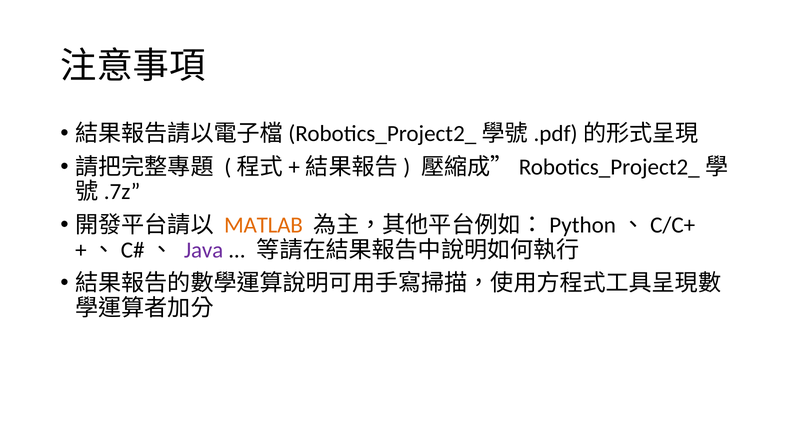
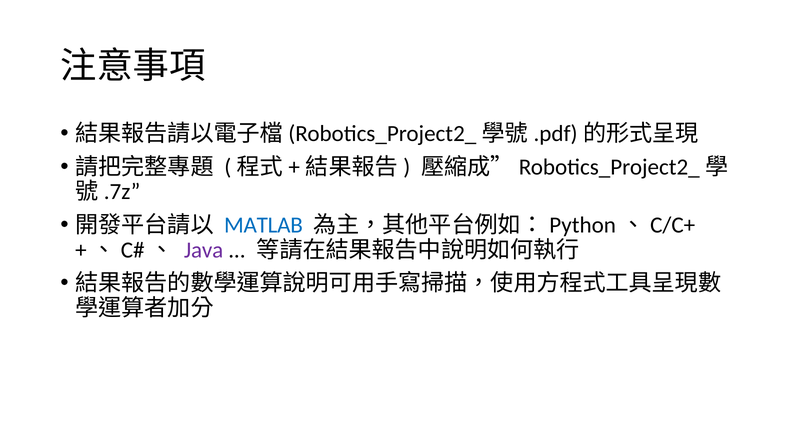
MATLAB colour: orange -> blue
